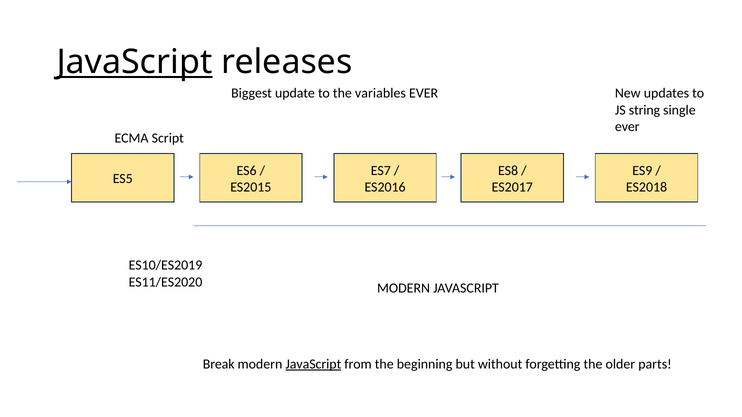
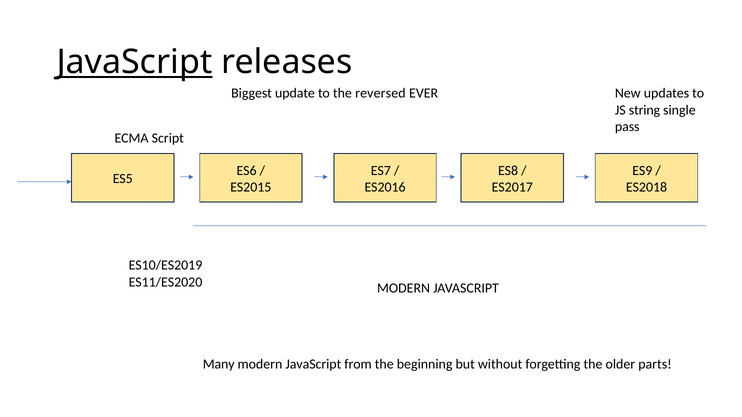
variables: variables -> reversed
ever at (627, 127): ever -> pass
Break: Break -> Many
JavaScript at (313, 364) underline: present -> none
